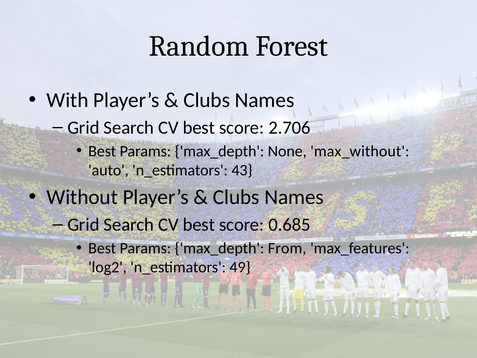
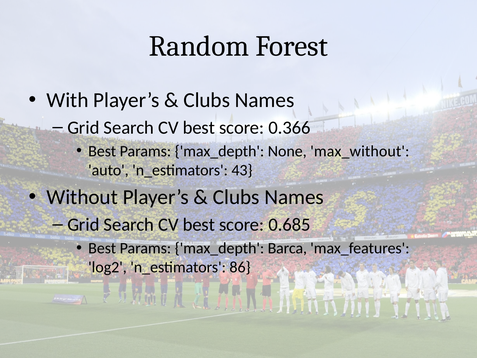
2.706: 2.706 -> 0.366
From: From -> Barca
49: 49 -> 86
